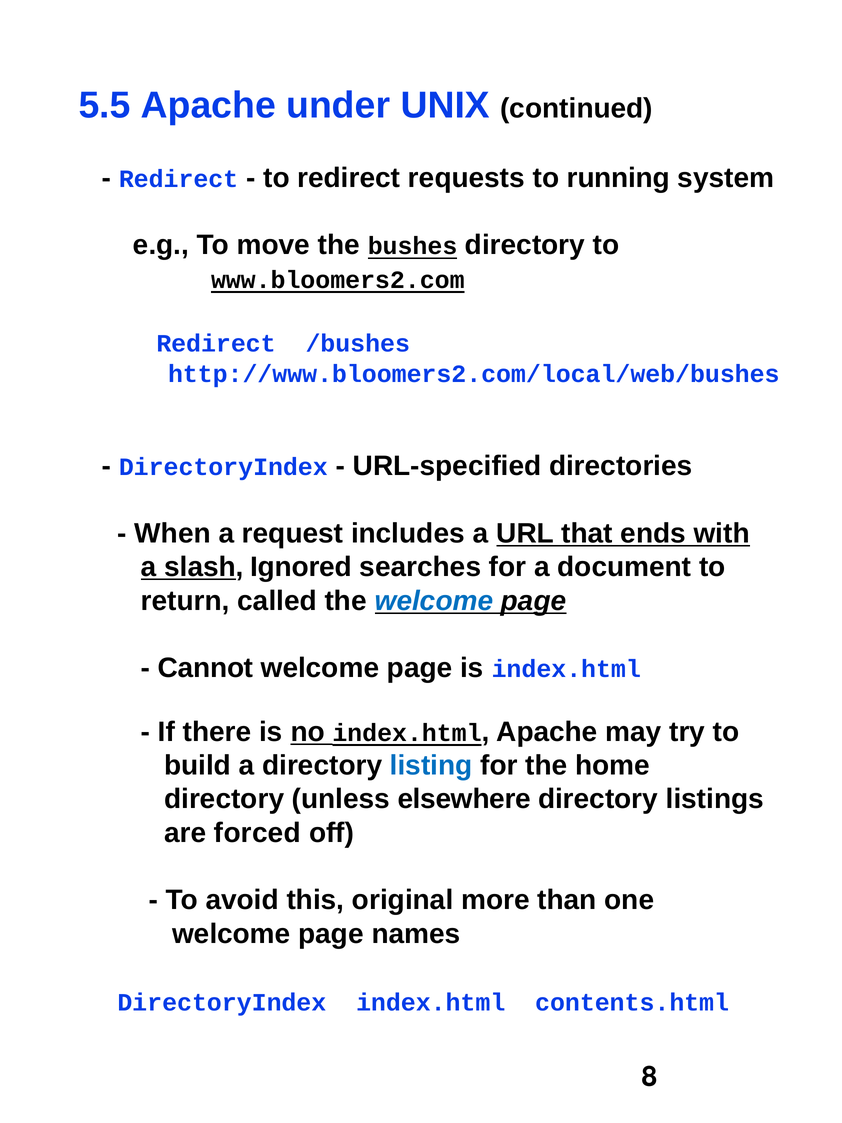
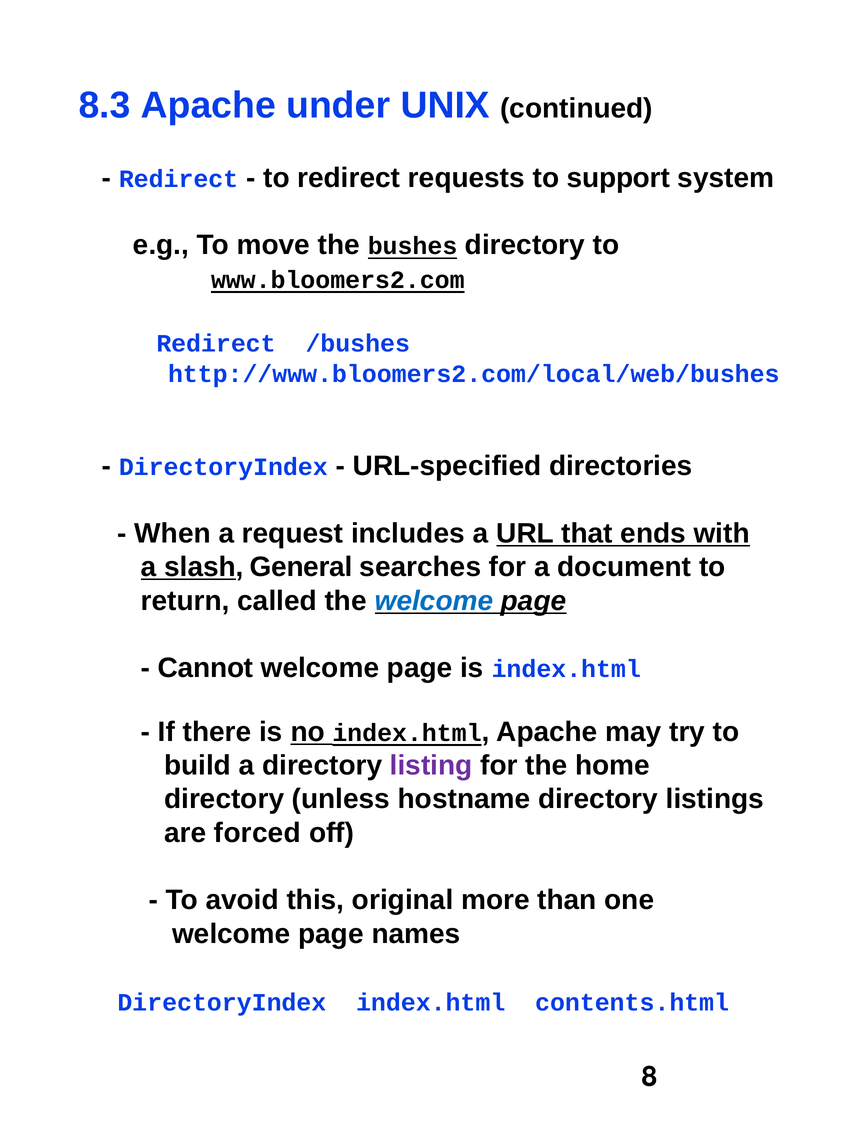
5.5: 5.5 -> 8.3
running: running -> support
Ignored: Ignored -> General
listing colour: blue -> purple
elsewhere: elsewhere -> hostname
